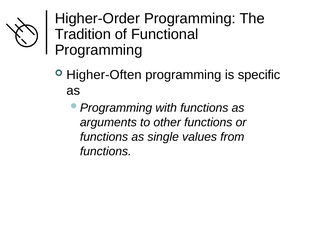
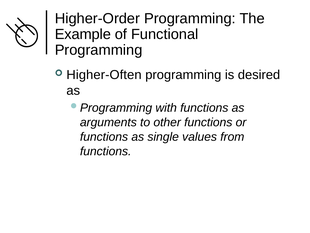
Tradition: Tradition -> Example
specific: specific -> desired
